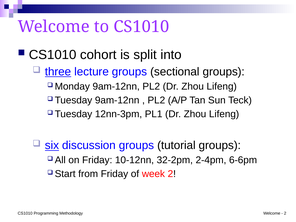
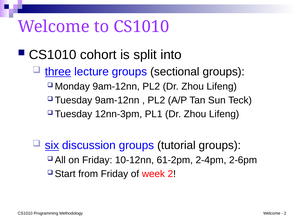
32-2pm: 32-2pm -> 61-2pm
6-6pm: 6-6pm -> 2-6pm
